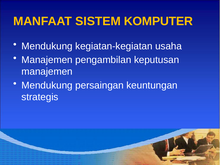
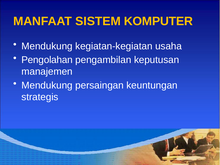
Manajemen at (47, 60): Manajemen -> Pengolahan
